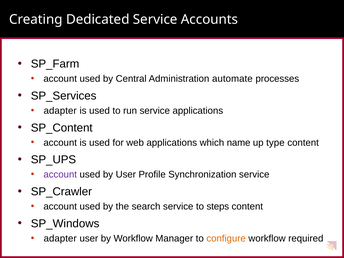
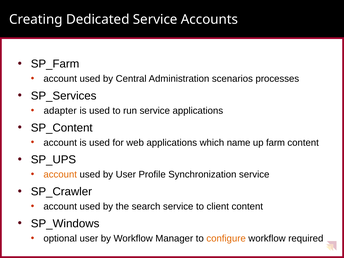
automate: automate -> scenarios
type: type -> farm
account at (60, 175) colour: purple -> orange
steps: steps -> client
adapter at (60, 238): adapter -> optional
